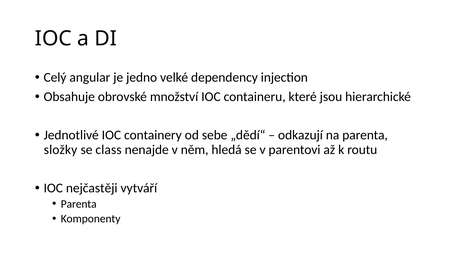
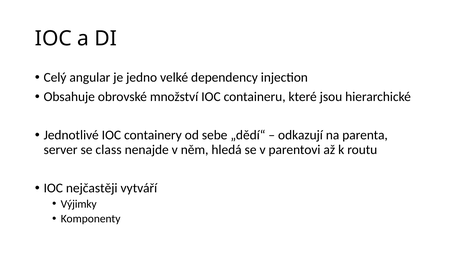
složky: složky -> server
Parenta at (79, 204): Parenta -> Výjimky
